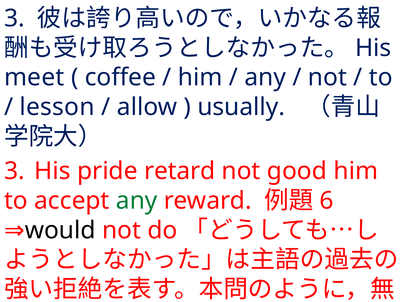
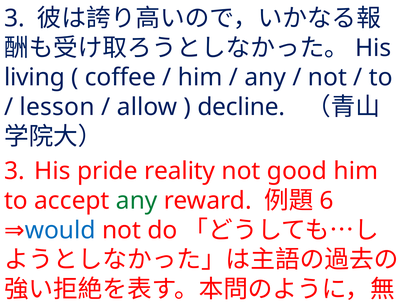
meet: meet -> living
usually: usually -> decline
retard: retard -> reality
would colour: black -> blue
